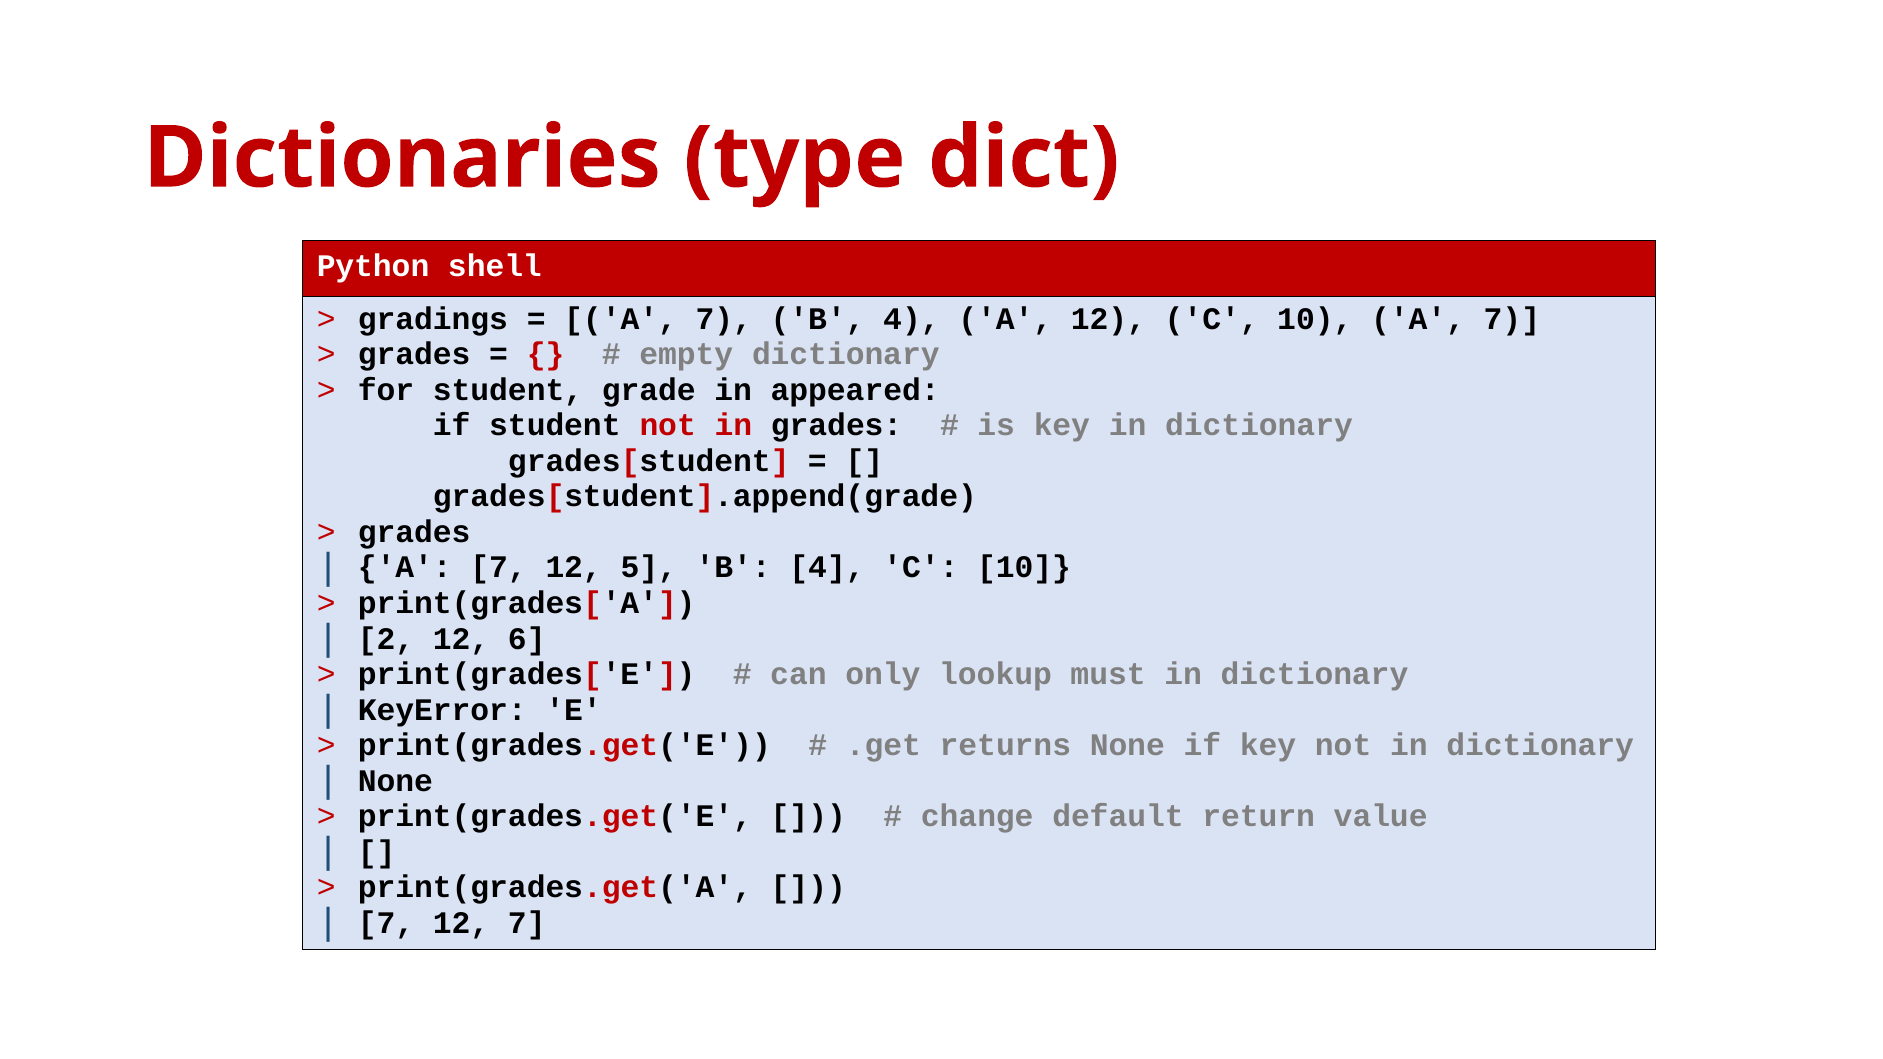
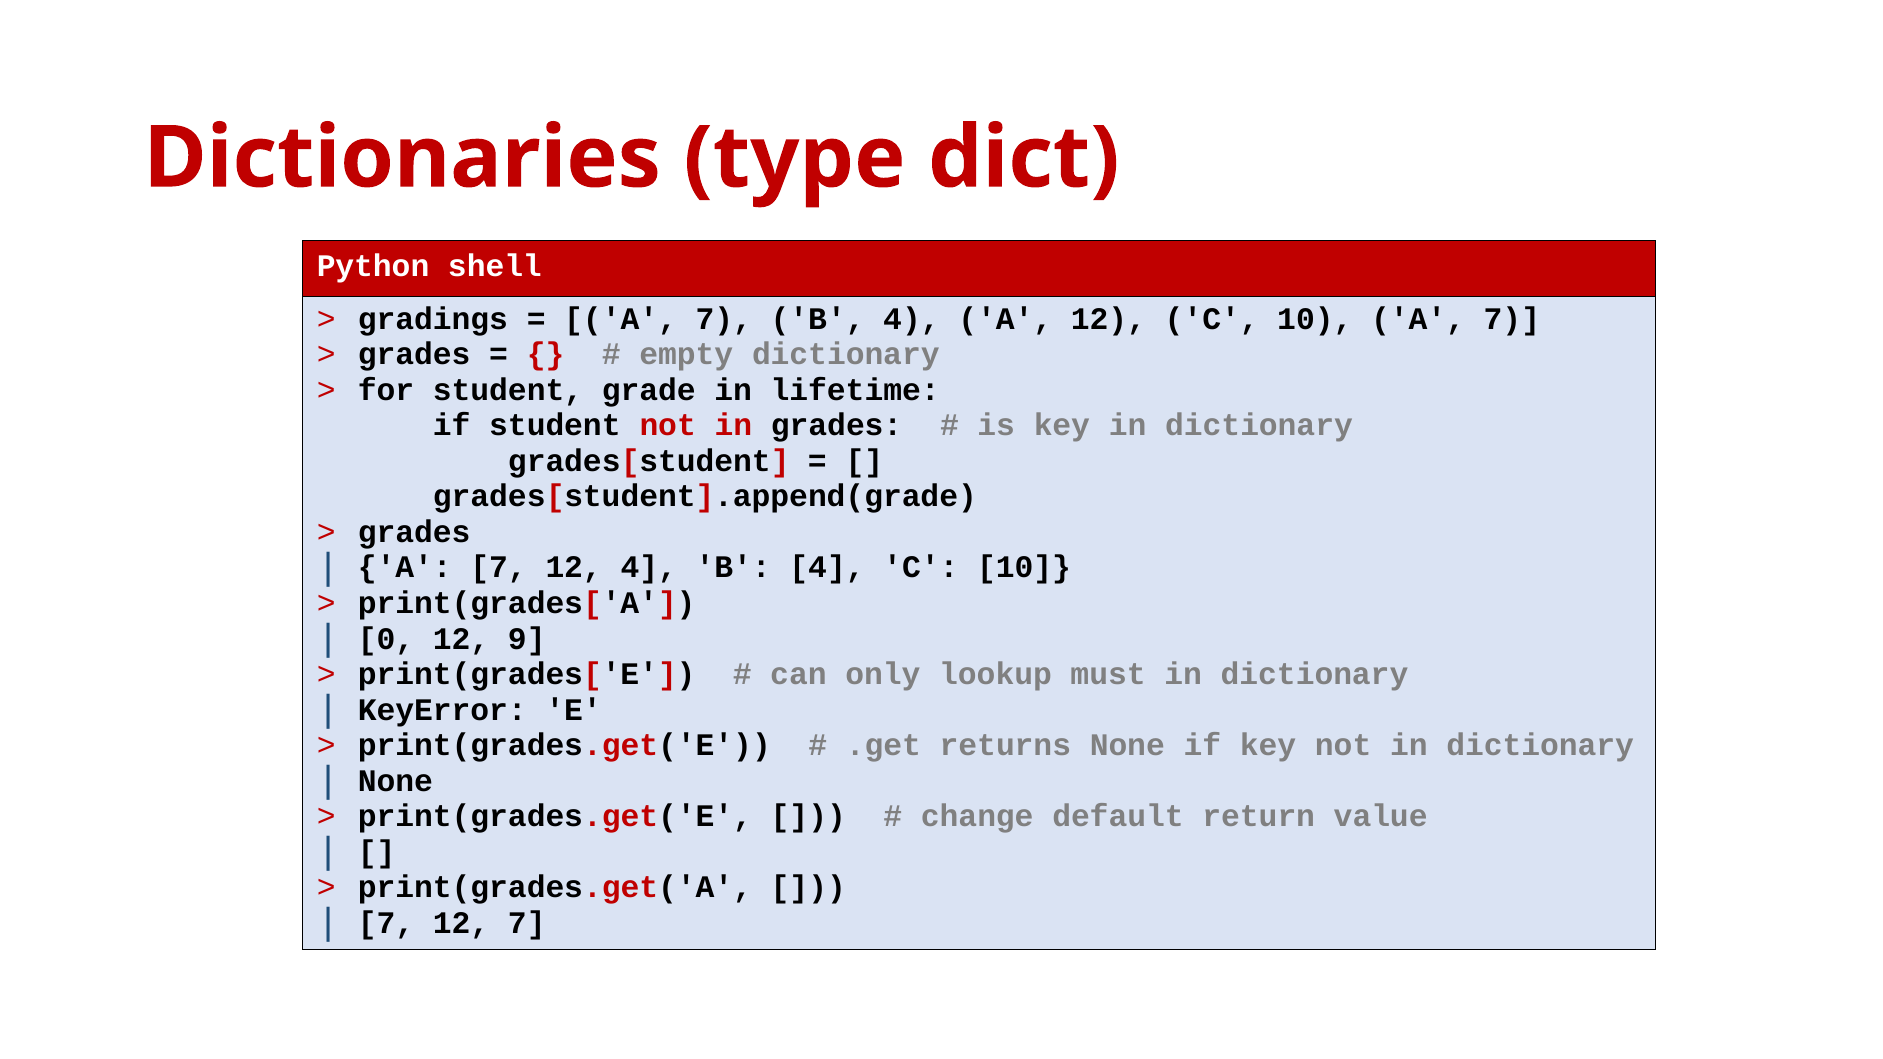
appeared: appeared -> lifetime
12 5: 5 -> 4
2: 2 -> 0
6: 6 -> 9
